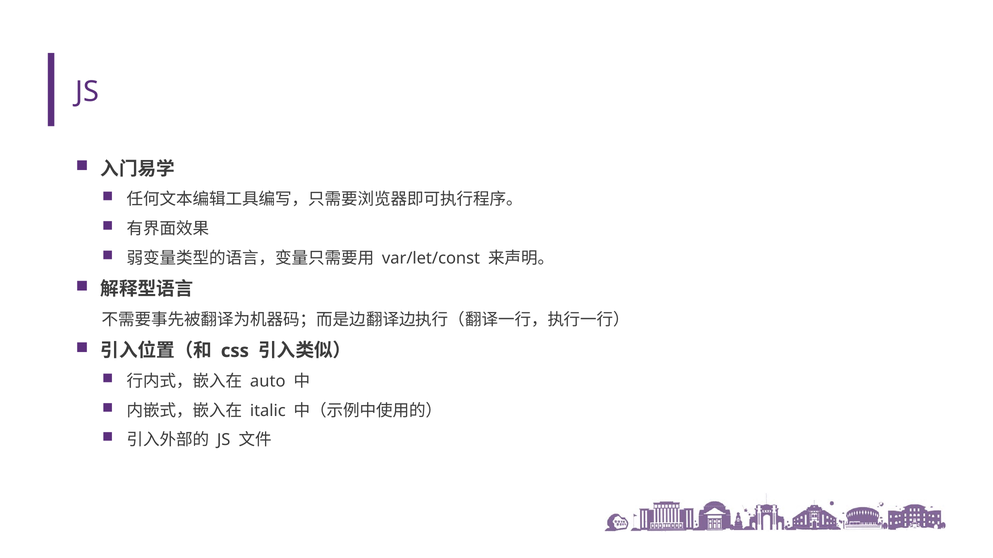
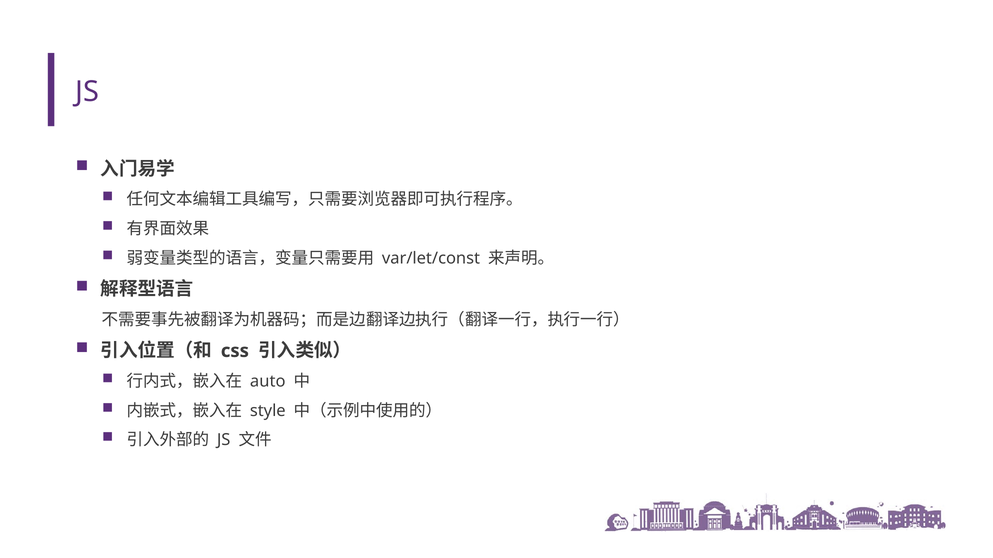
italic: italic -> style
